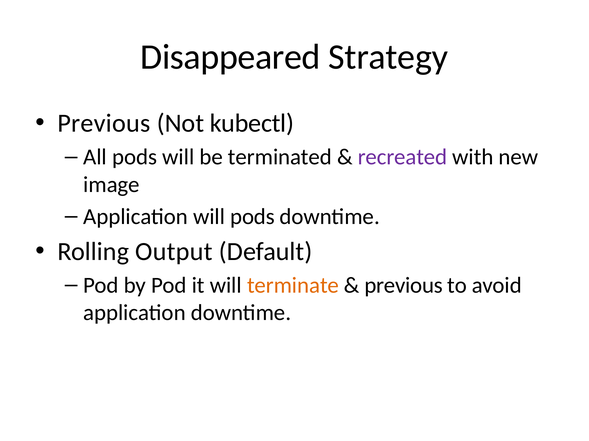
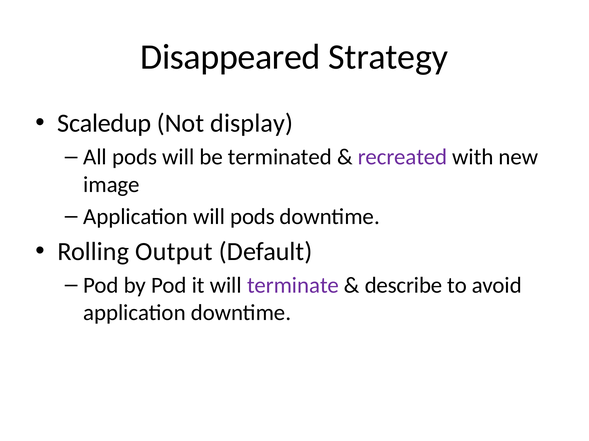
Previous at (104, 124): Previous -> Scaledup
kubectl: kubectl -> display
terminate colour: orange -> purple
previous at (404, 286): previous -> describe
